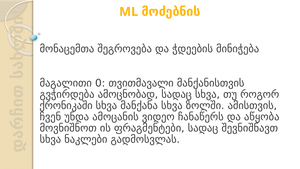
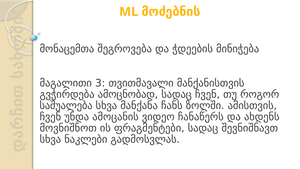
0: 0 -> 3
სადაც სხვა: სხვა -> ჩვენ
ქრონიკაში: ქრონიკაში -> საშუალება
მანქანა სხვა: სხვა -> ჩანს
აწყობა: აწყობა -> ახდენს
